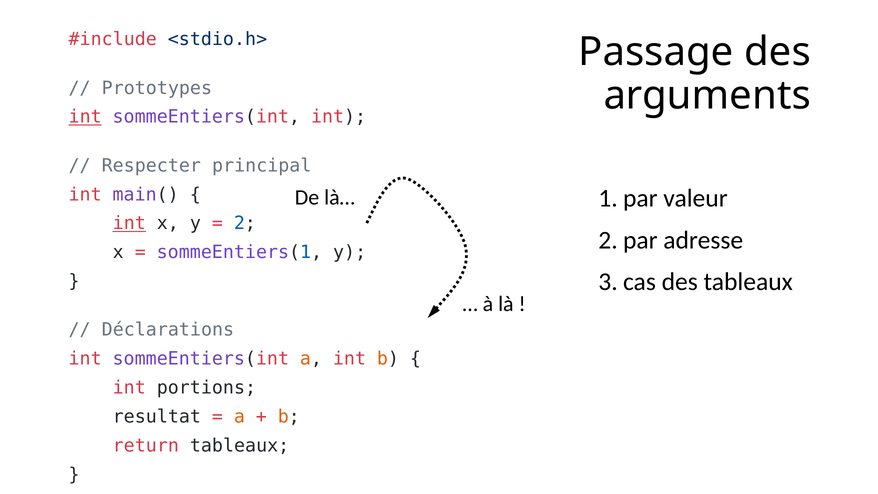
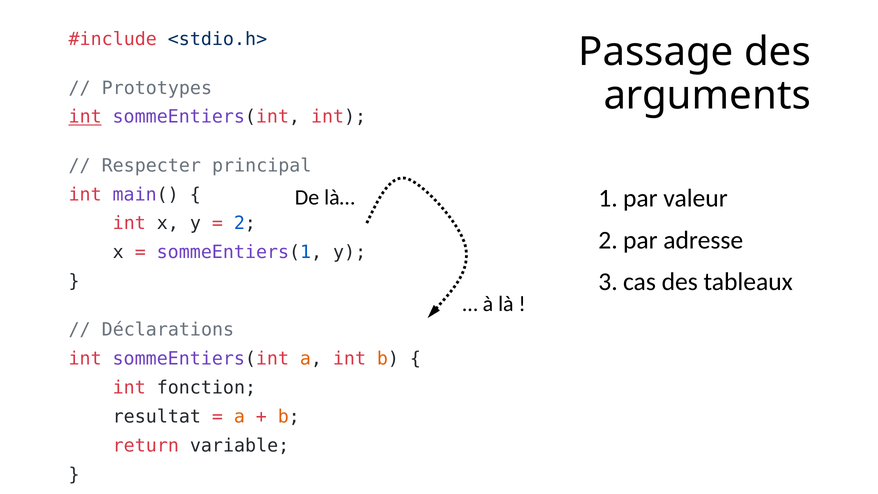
int at (129, 223) underline: present -> none
portions: portions -> fonction
return tableaux: tableaux -> variable
